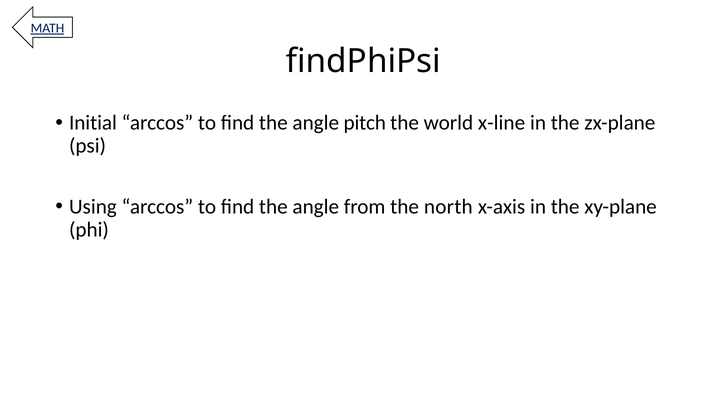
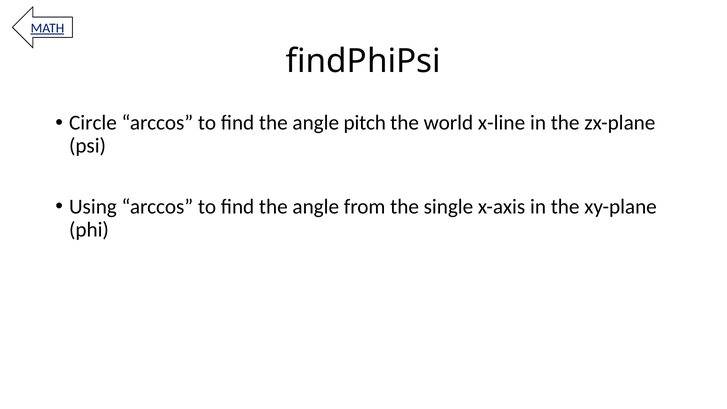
Initial: Initial -> Circle
north: north -> single
